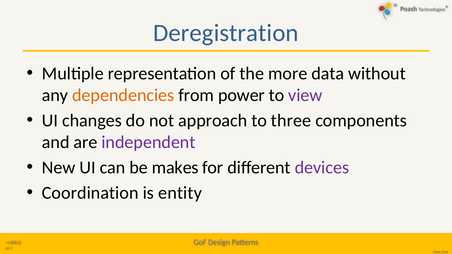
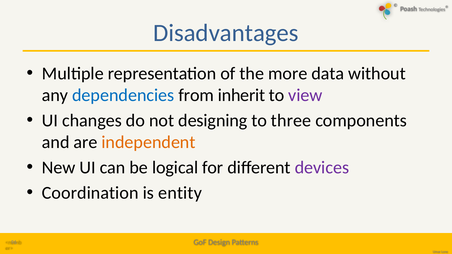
Deregistration: Deregistration -> Disadvantages
dependencies colour: orange -> blue
power: power -> inherit
approach: approach -> designing
independent colour: purple -> orange
makes: makes -> logical
